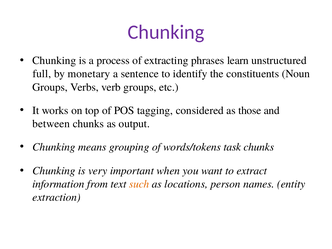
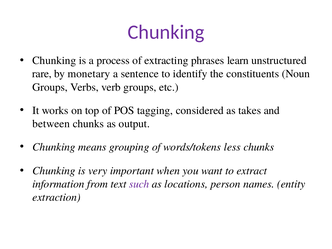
full: full -> rare
those: those -> takes
task: task -> less
such colour: orange -> purple
